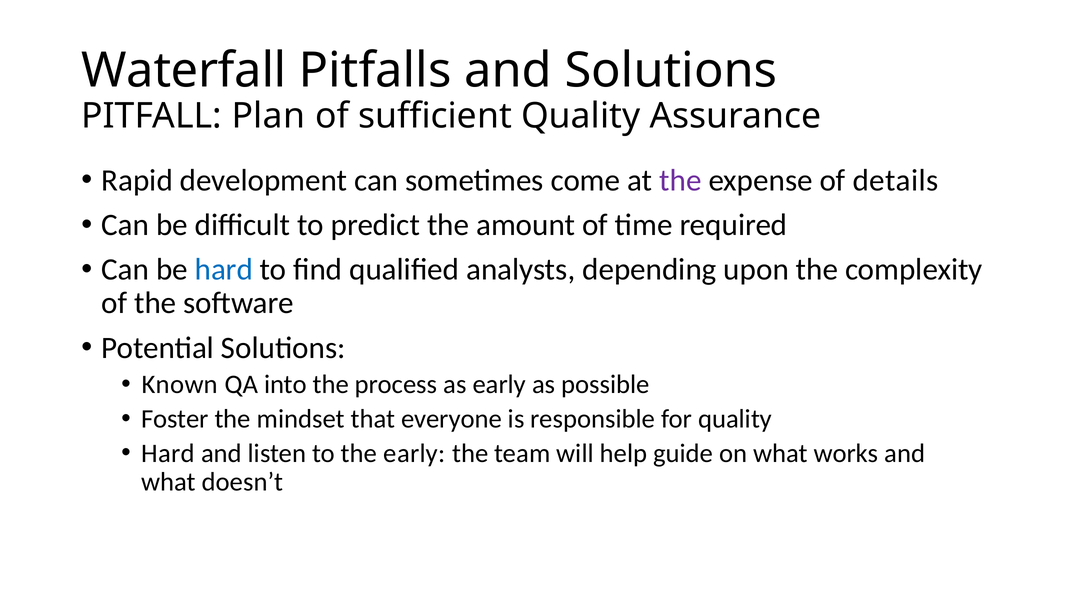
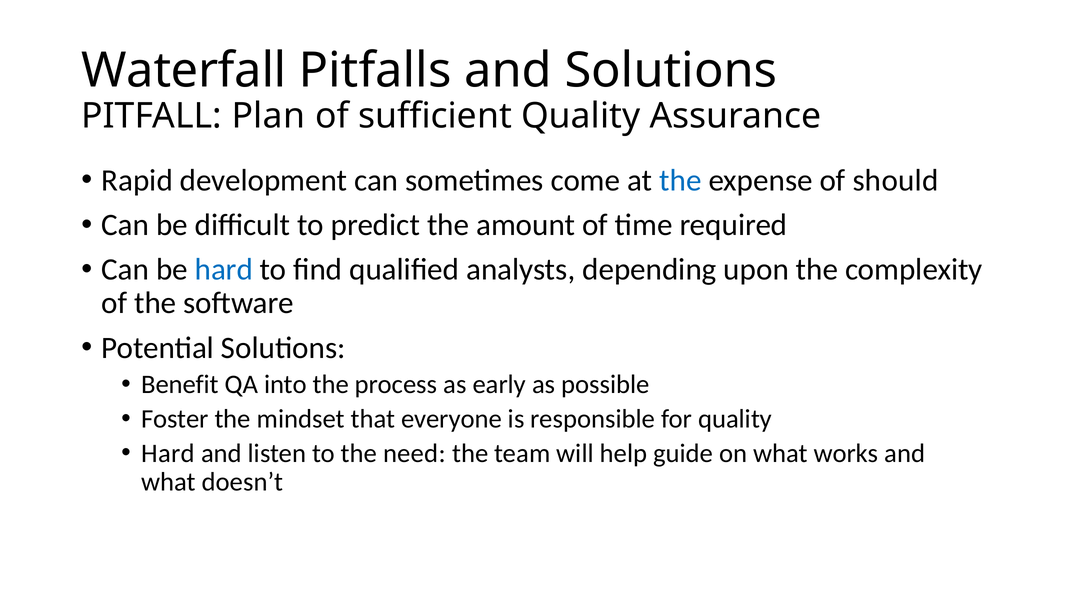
the at (680, 180) colour: purple -> blue
details: details -> should
Known: Known -> Benefit
the early: early -> need
